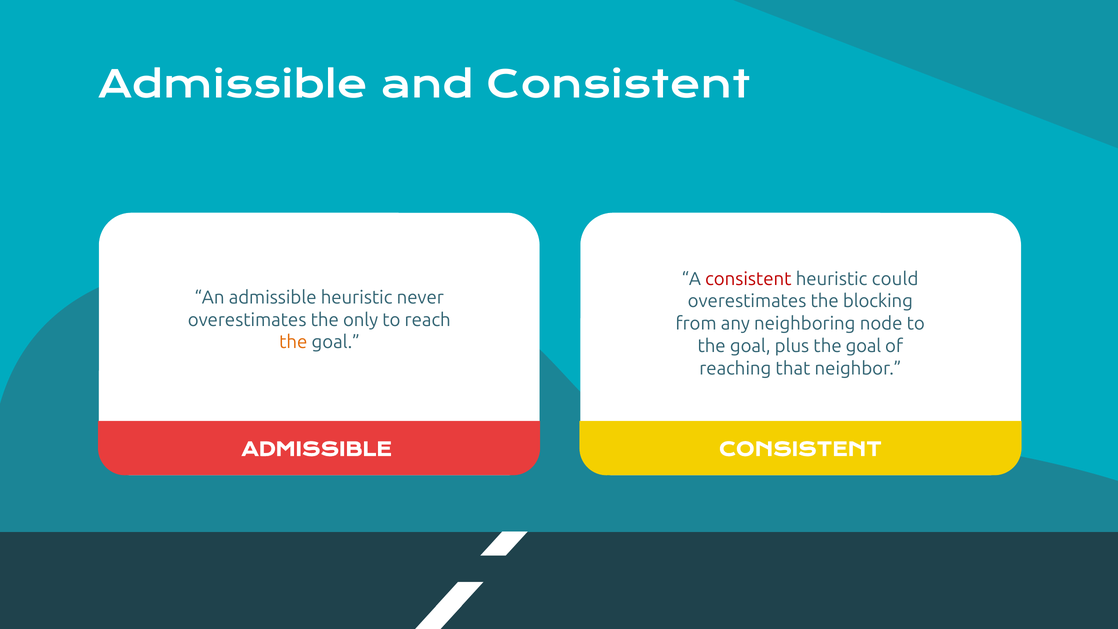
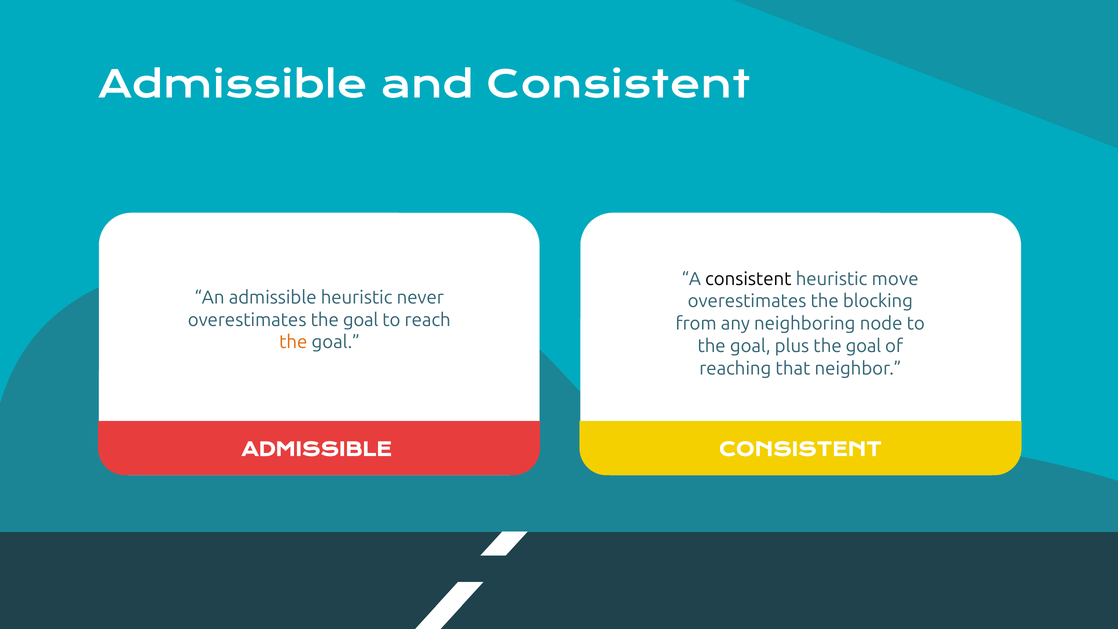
consistent at (748, 279) colour: red -> black
could: could -> move
overestimates the only: only -> goal
